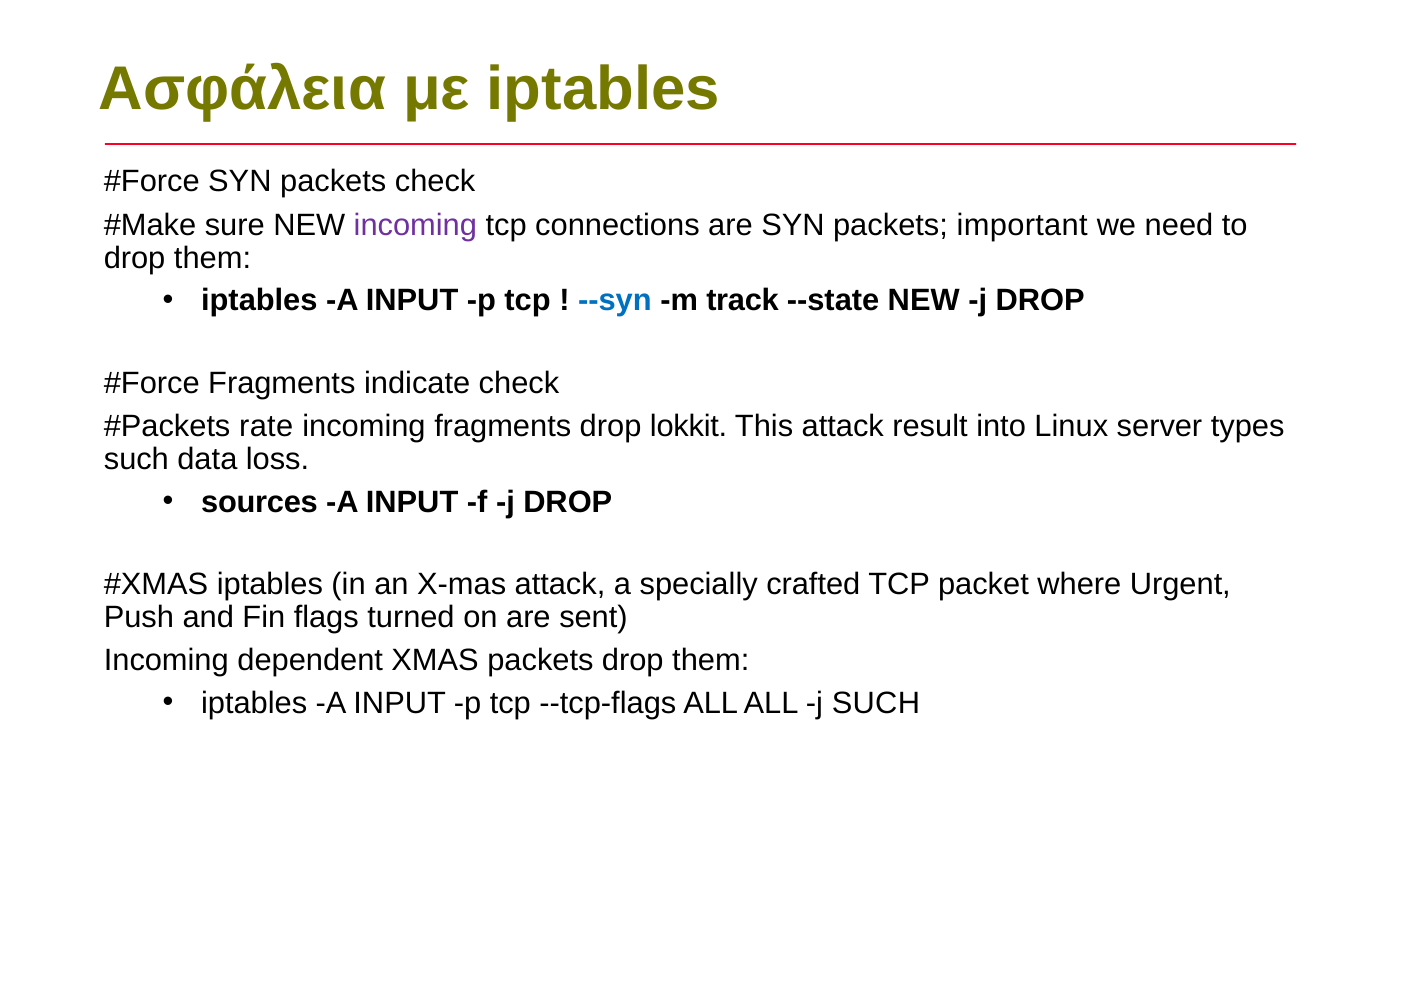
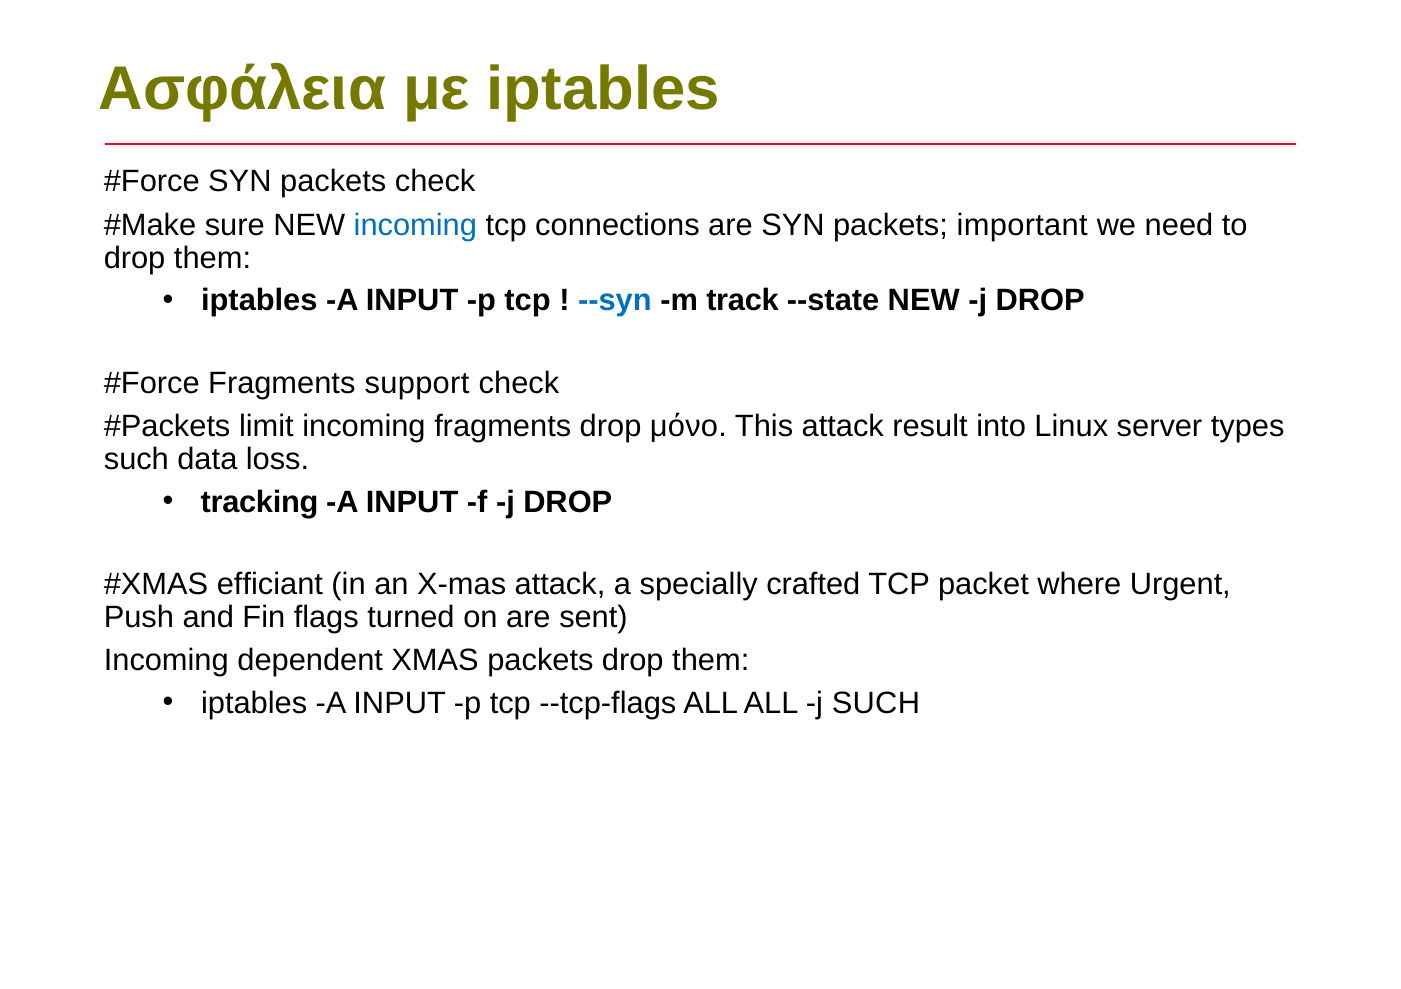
incoming at (415, 225) colour: purple -> blue
indicate: indicate -> support
rate: rate -> limit
lokkit: lokkit -> μόνο
sources: sources -> tracking
iptables at (270, 585): iptables -> efficiant
